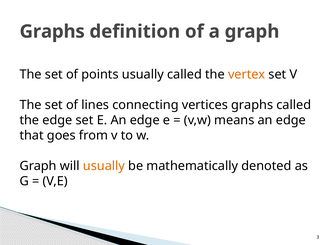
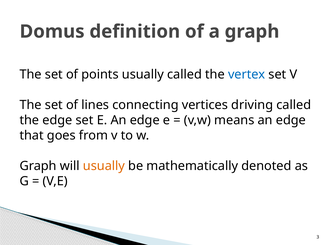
Graphs at (52, 32): Graphs -> Domus
vertex colour: orange -> blue
vertices graphs: graphs -> driving
